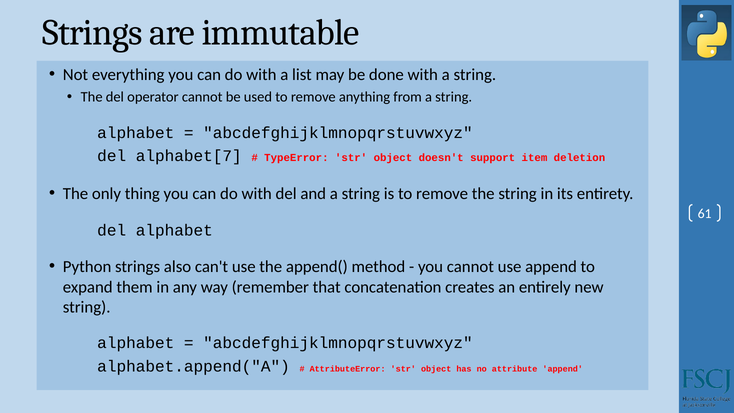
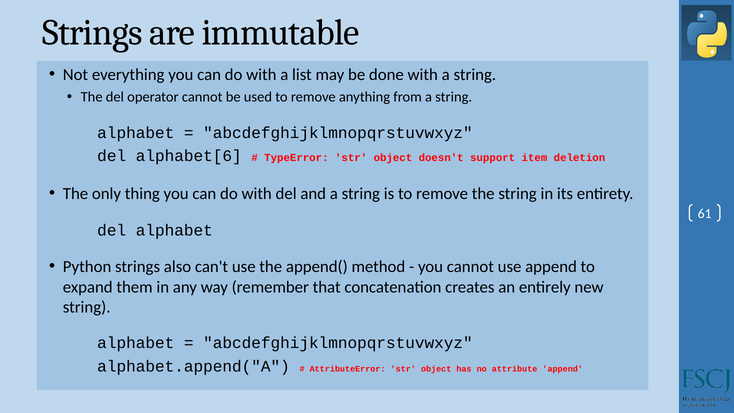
alphabet[7: alphabet[7 -> alphabet[6
